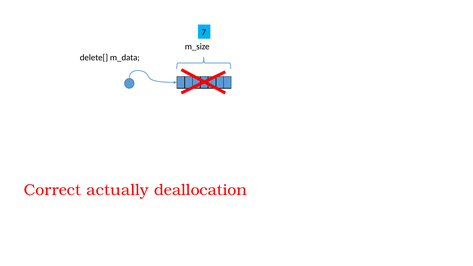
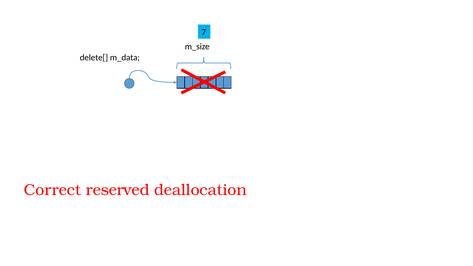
actually: actually -> reserved
